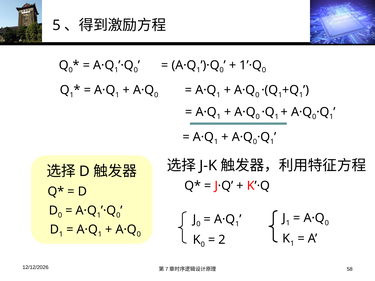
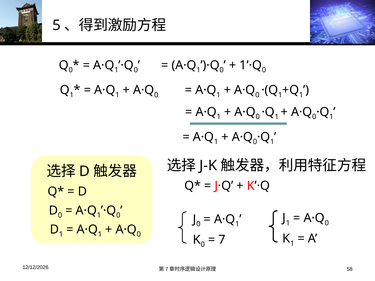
2: 2 -> 7
